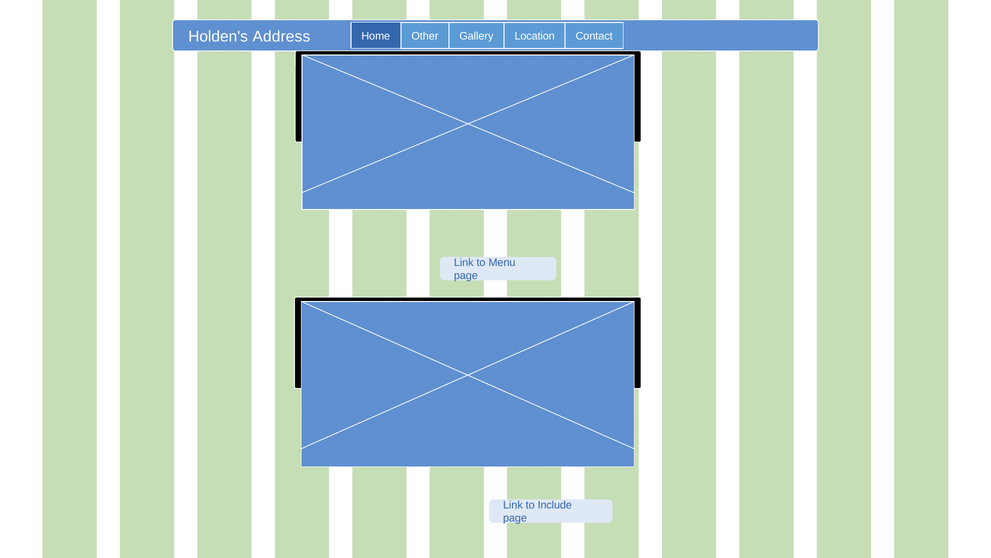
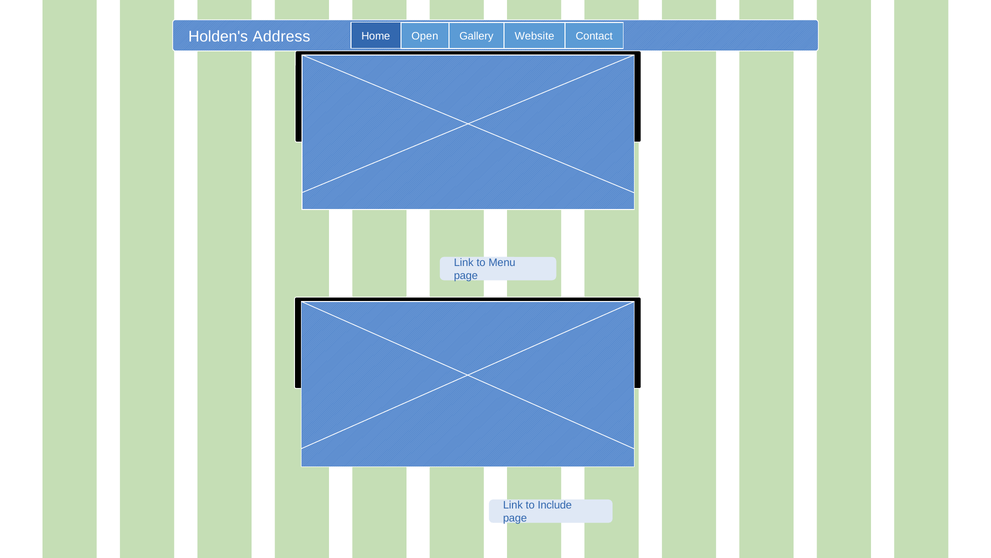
Other: Other -> Open
Location: Location -> Website
